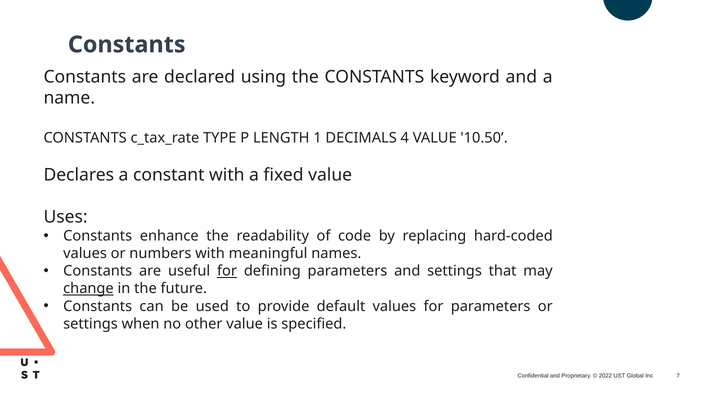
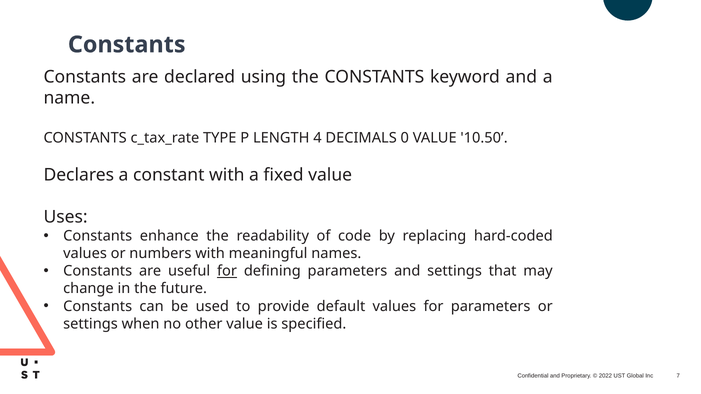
1: 1 -> 4
4: 4 -> 0
change underline: present -> none
